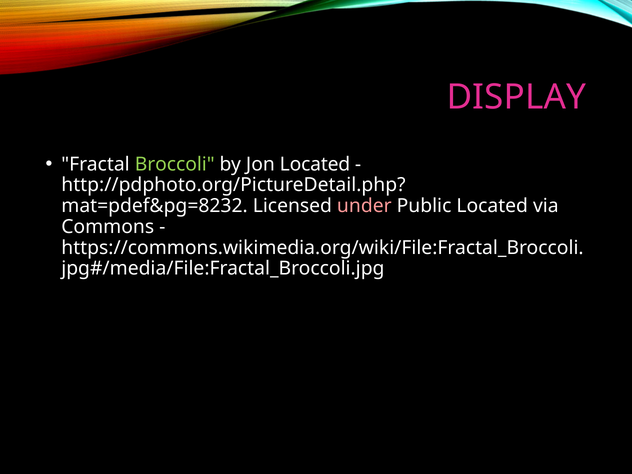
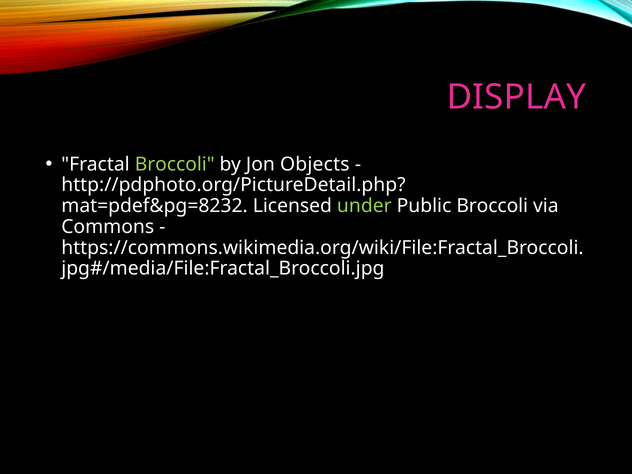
Jon Located: Located -> Objects
under colour: pink -> light green
Public Located: Located -> Broccoli
